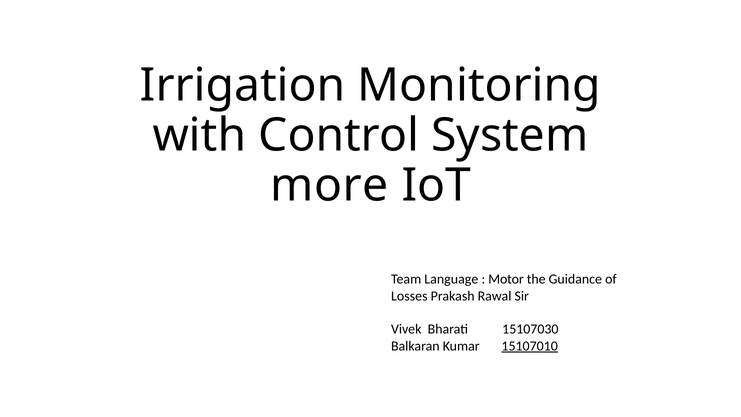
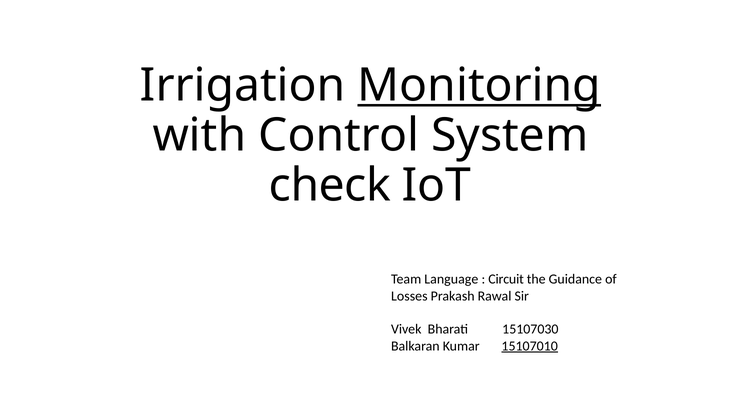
Monitoring underline: none -> present
more: more -> check
Motor: Motor -> Circuit
